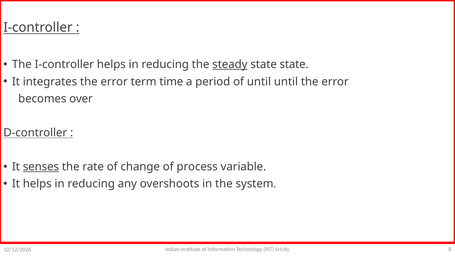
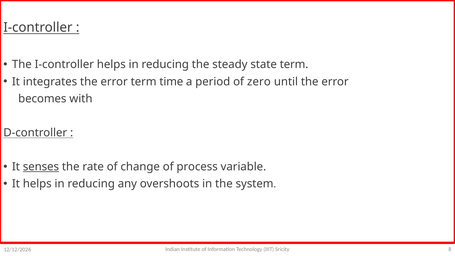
steady underline: present -> none
state state: state -> term
of until: until -> zero
over: over -> with
